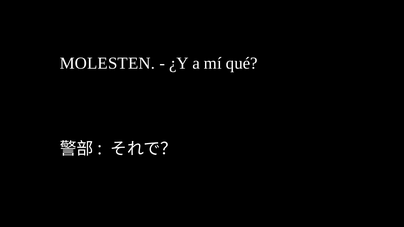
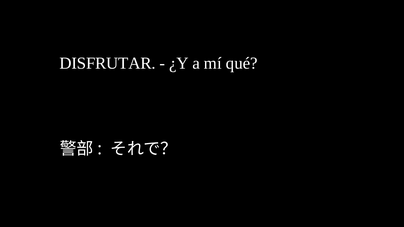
MOLESTEN: MOLESTEN -> DISFRUTAR
